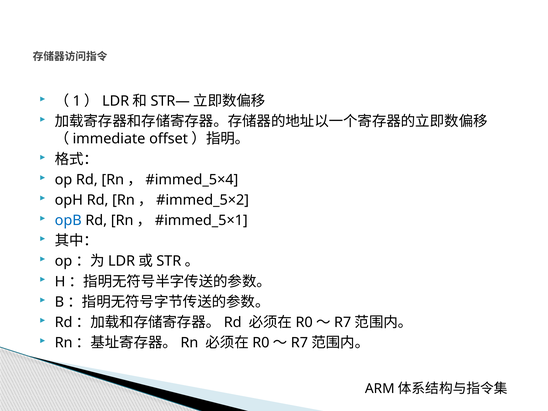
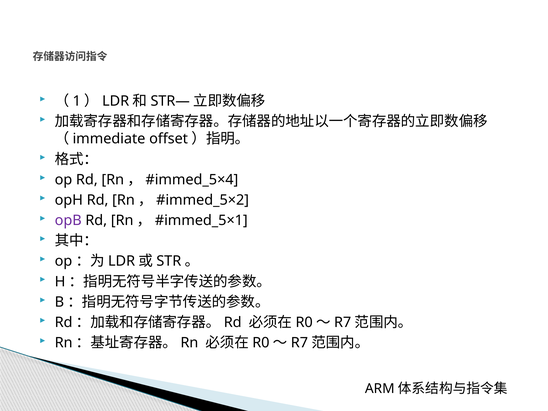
opB colour: blue -> purple
